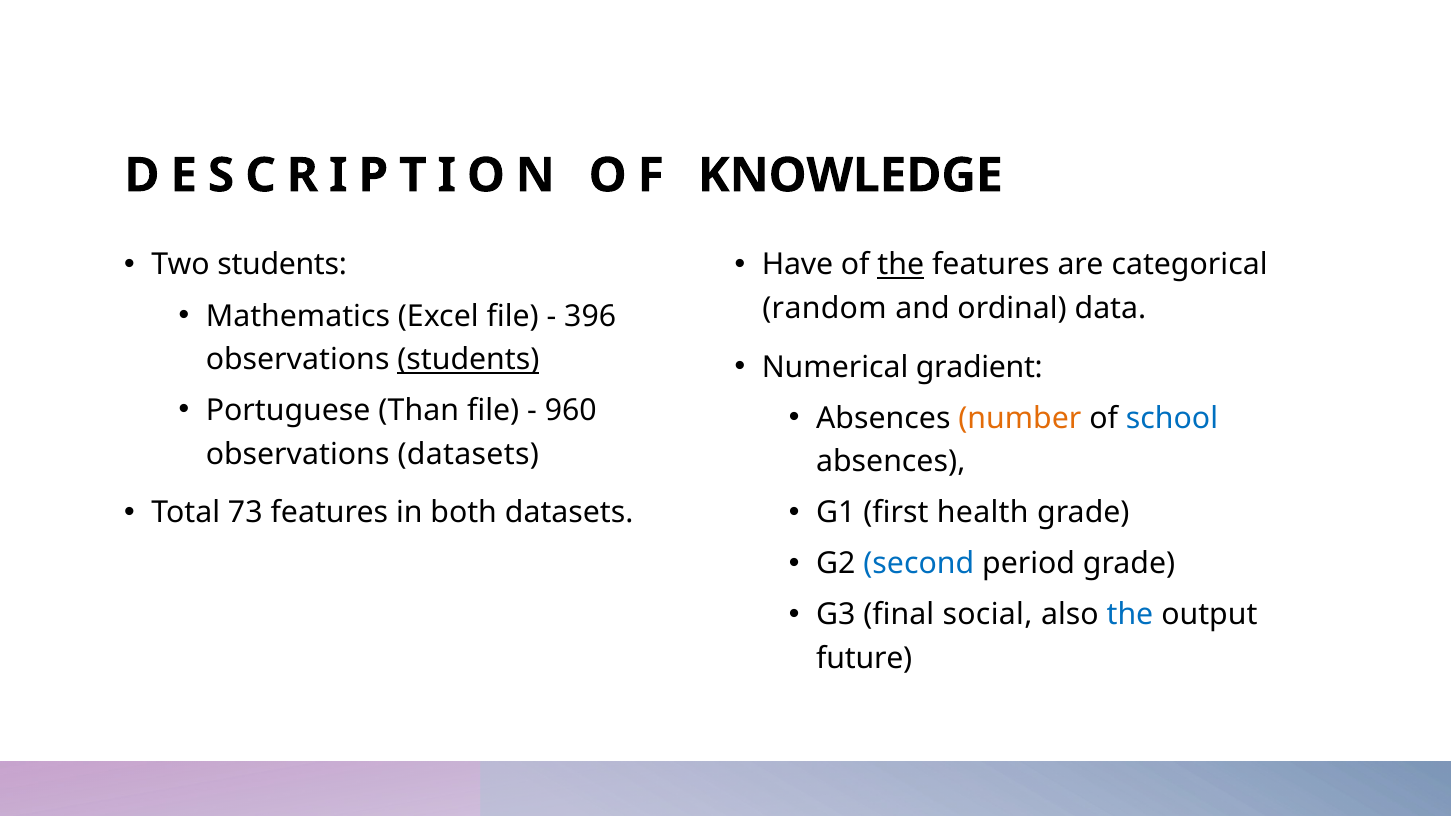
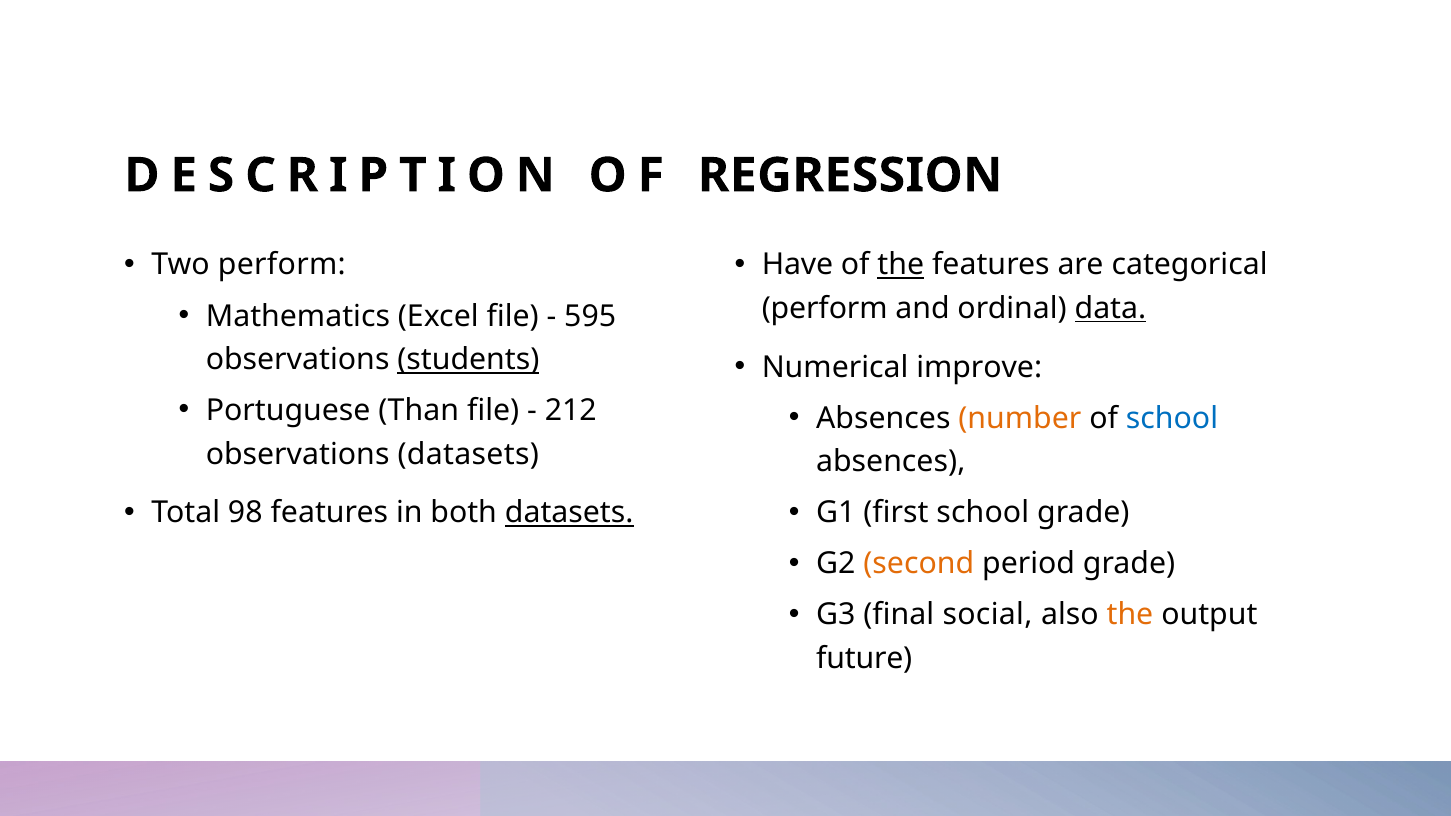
KNOWLEDGE: KNOWLEDGE -> REGRESSION
Two students: students -> perform
random at (824, 309): random -> perform
data underline: none -> present
396: 396 -> 595
gradient: gradient -> improve
960: 960 -> 212
73: 73 -> 98
datasets at (569, 513) underline: none -> present
first health: health -> school
second colour: blue -> orange
the at (1130, 615) colour: blue -> orange
